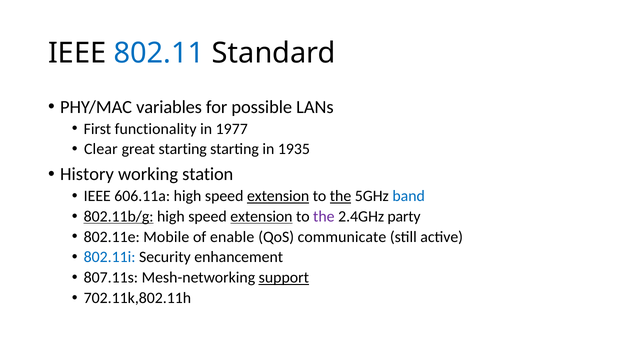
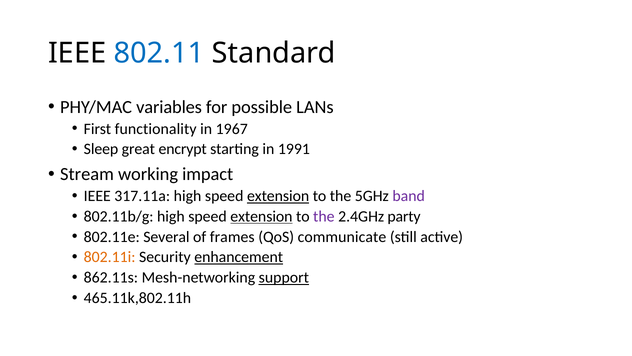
1977: 1977 -> 1967
Clear: Clear -> Sleep
great starting: starting -> encrypt
1935: 1935 -> 1991
History: History -> Stream
station: station -> impact
606.11a: 606.11a -> 317.11a
the at (341, 196) underline: present -> none
band colour: blue -> purple
802.11b/g underline: present -> none
Mobile: Mobile -> Several
enable: enable -> frames
802.11i colour: blue -> orange
enhancement underline: none -> present
807.11s: 807.11s -> 862.11s
702.11k,802.11h: 702.11k,802.11h -> 465.11k,802.11h
